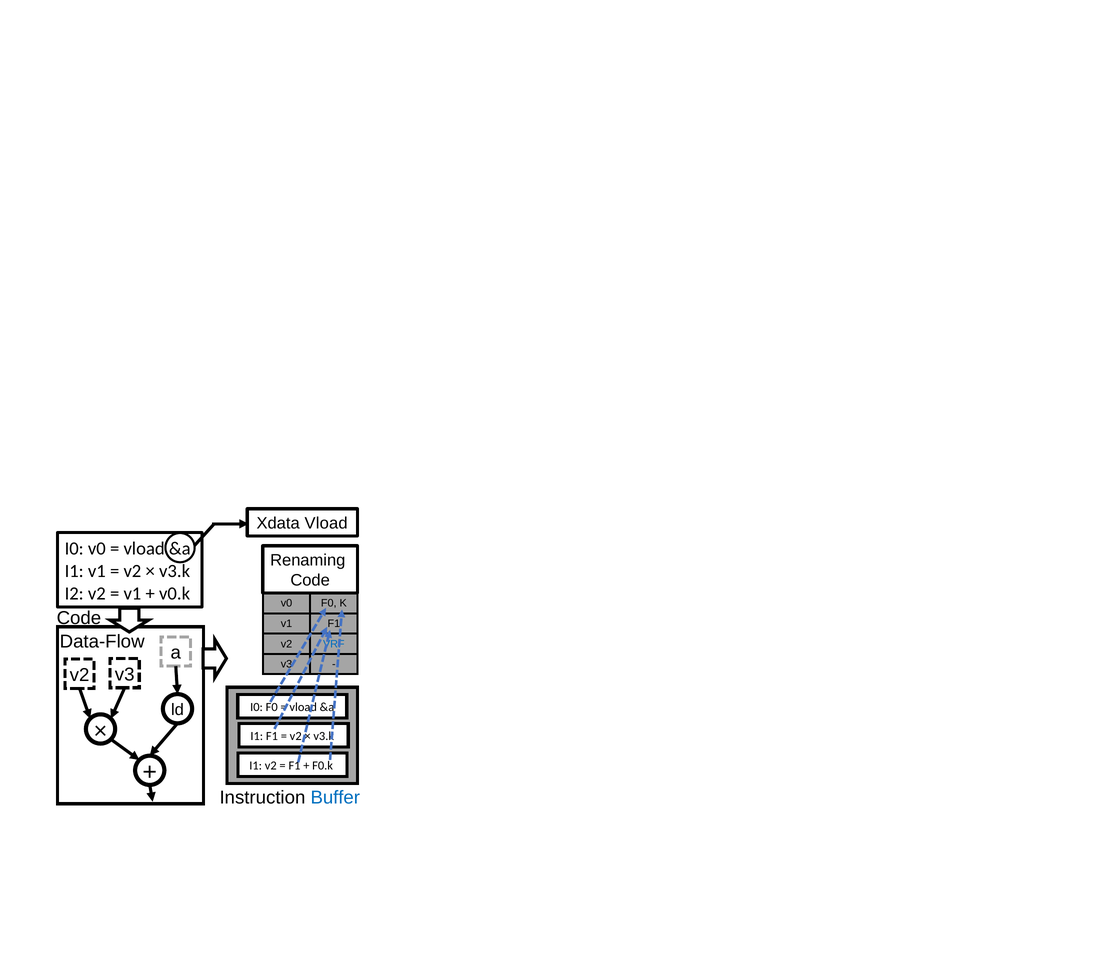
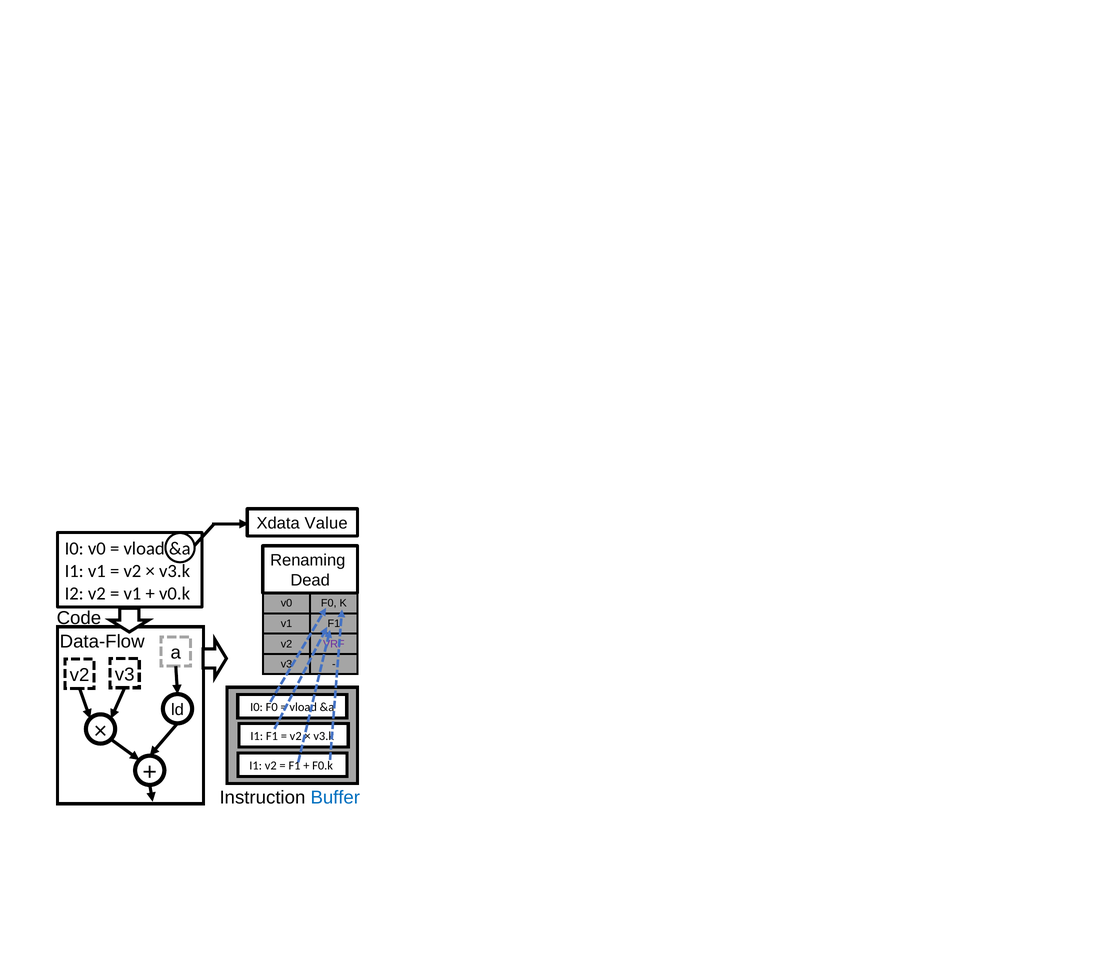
Xdata Vload: Vload -> Value
Code at (310, 581): Code -> Dead
VRF colour: blue -> purple
